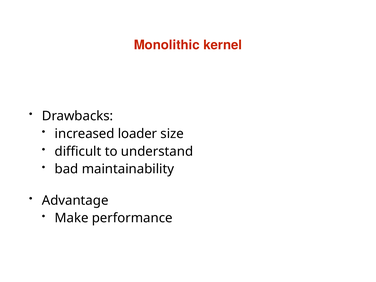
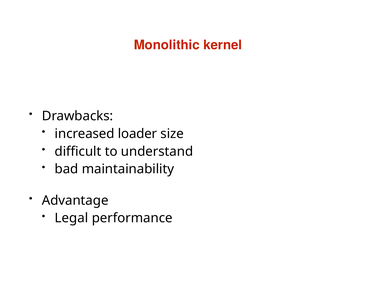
Make: Make -> Legal
